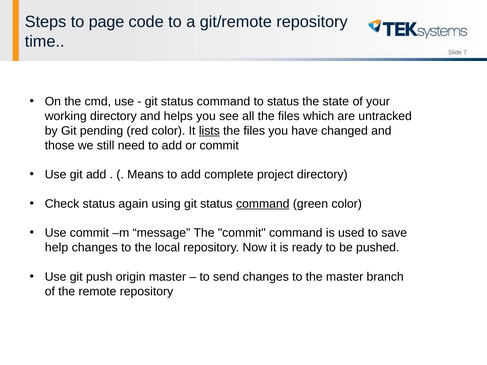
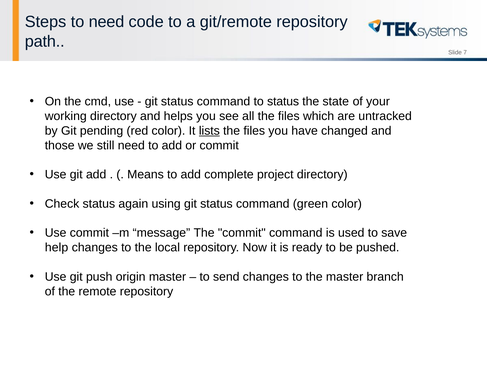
to page: page -> need
time: time -> path
command at (263, 204) underline: present -> none
